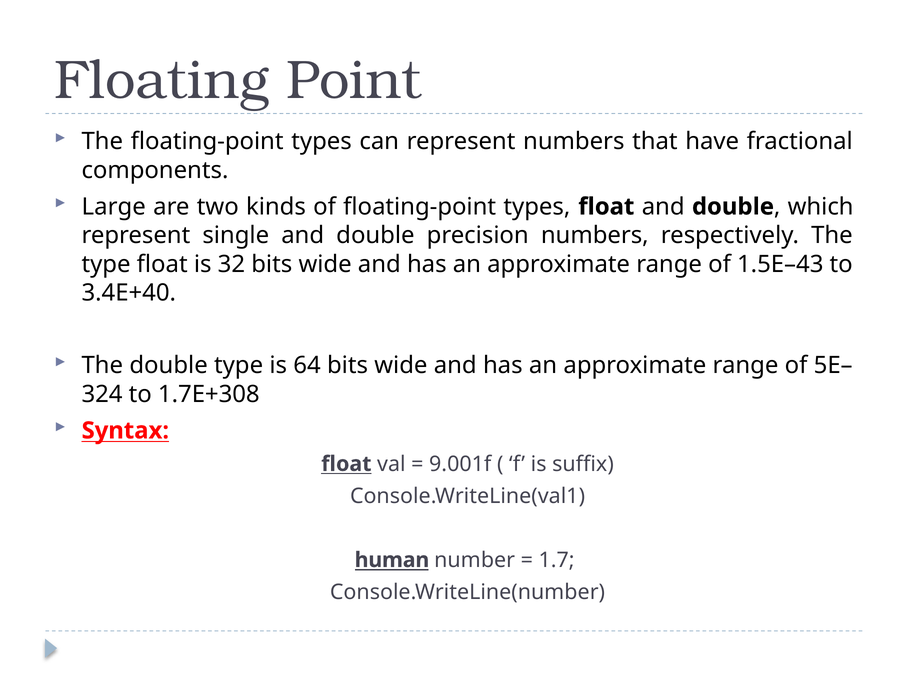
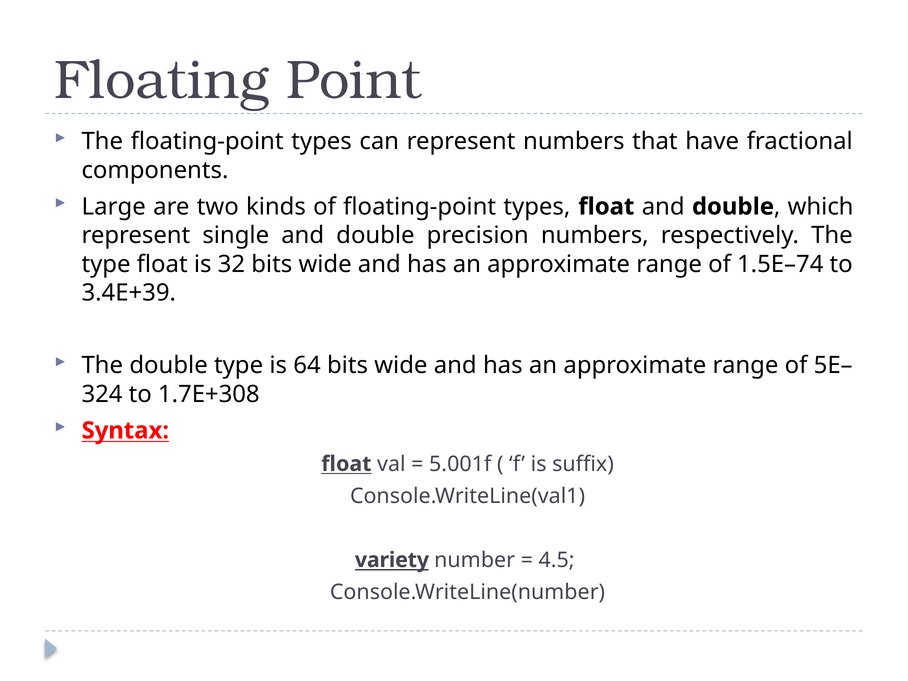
1.5E–43: 1.5E–43 -> 1.5E–74
3.4E+40: 3.4E+40 -> 3.4E+39
9.001f: 9.001f -> 5.001f
human: human -> variety
1.7: 1.7 -> 4.5
